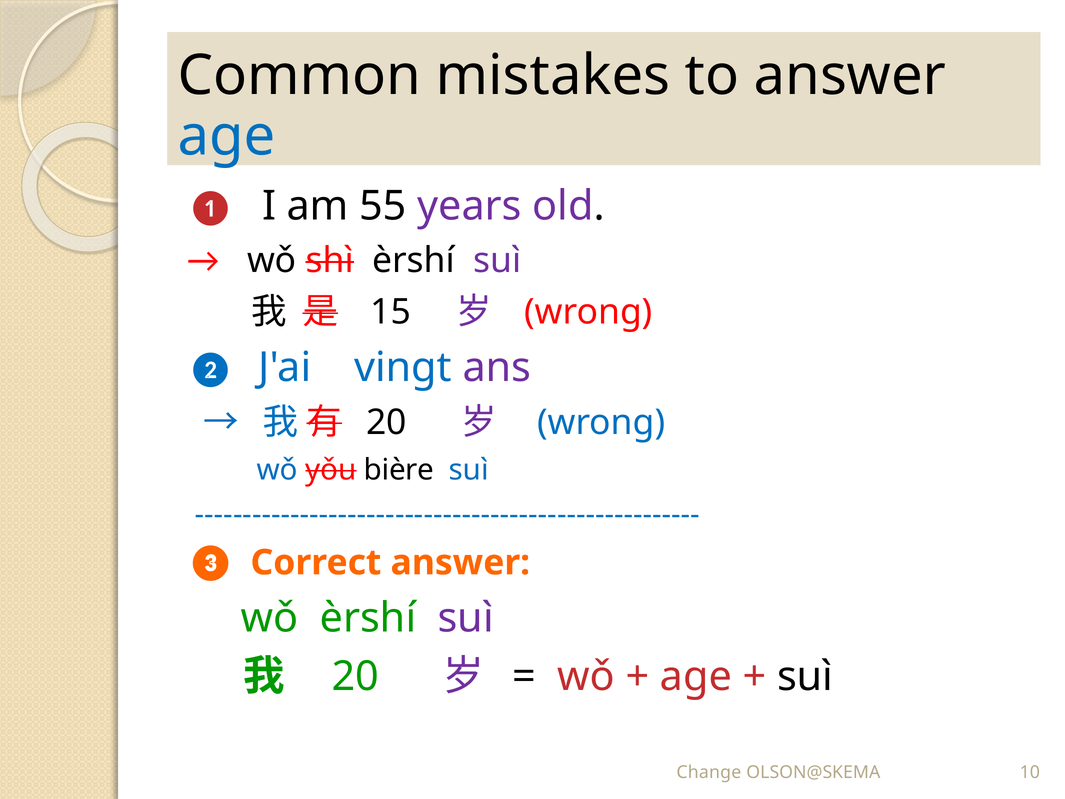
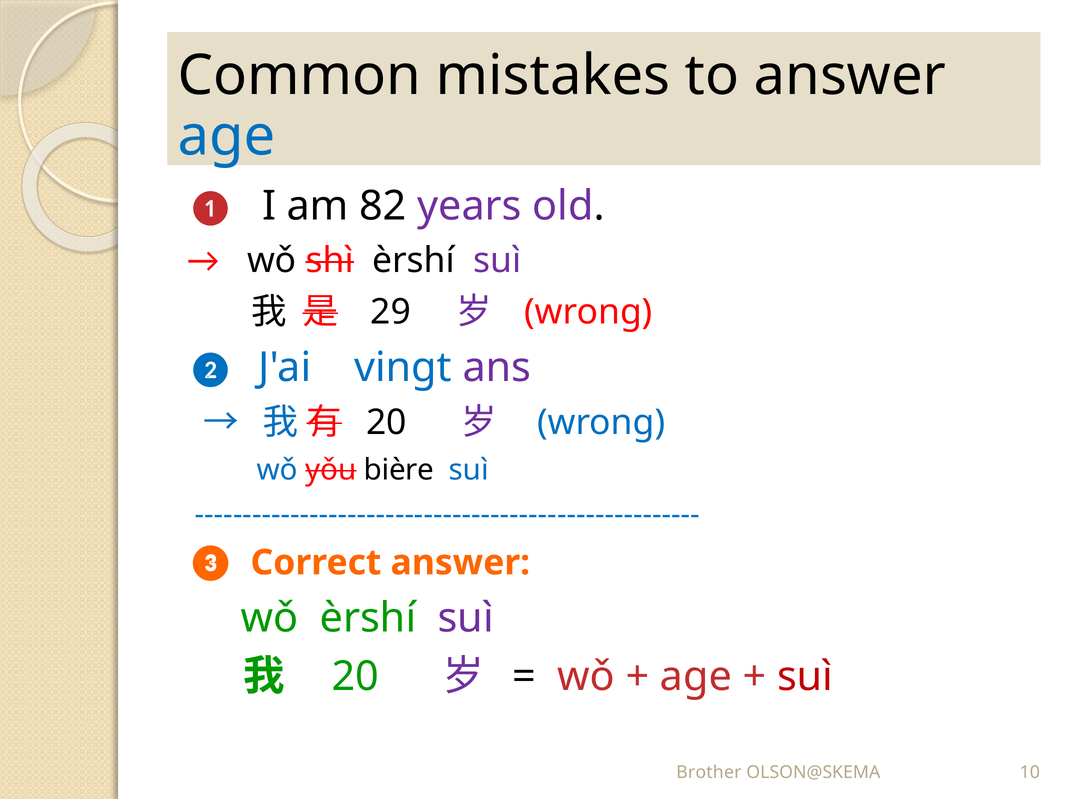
55: 55 -> 82
15: 15 -> 29
suì at (805, 677) colour: black -> red
Change: Change -> Brother
